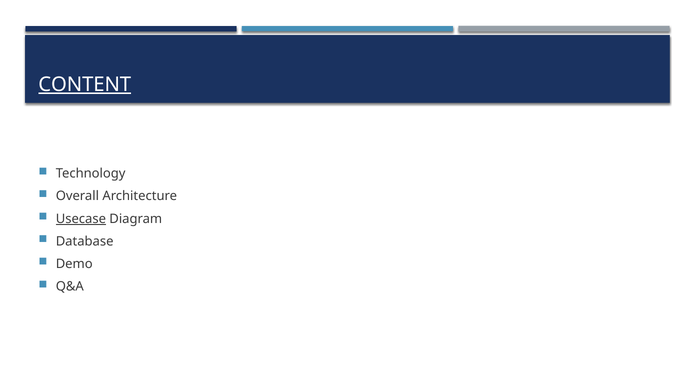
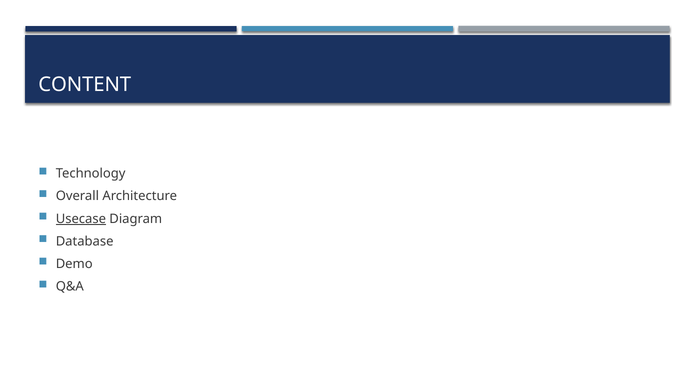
CONTENT underline: present -> none
